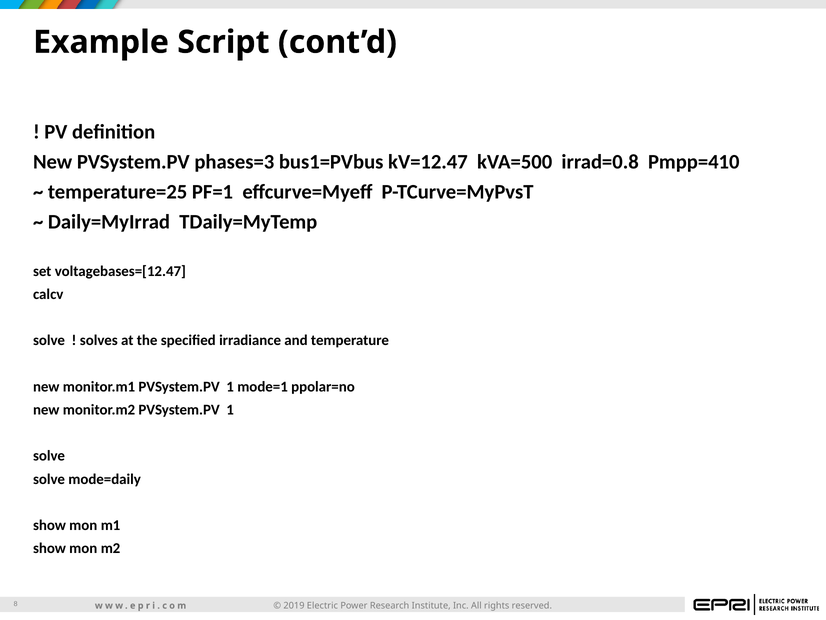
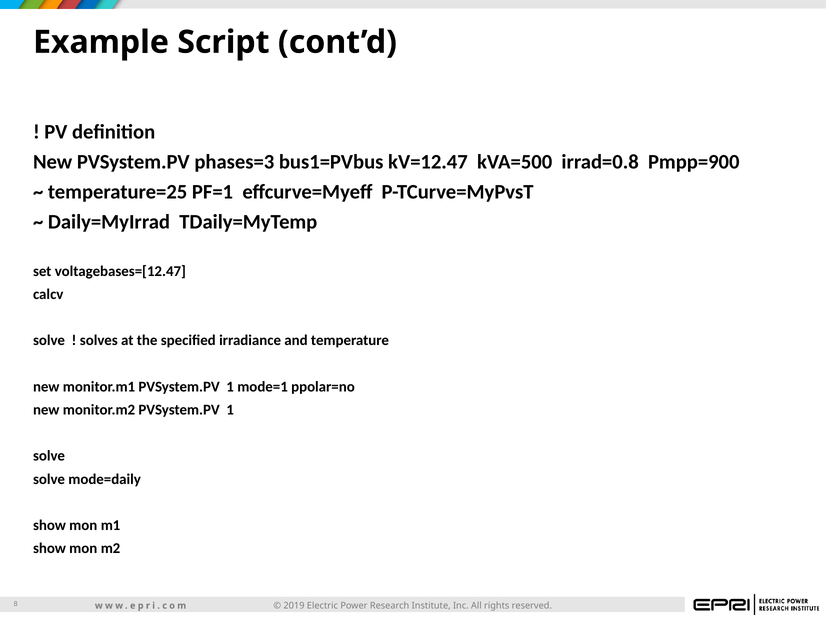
Pmpp=410: Pmpp=410 -> Pmpp=900
